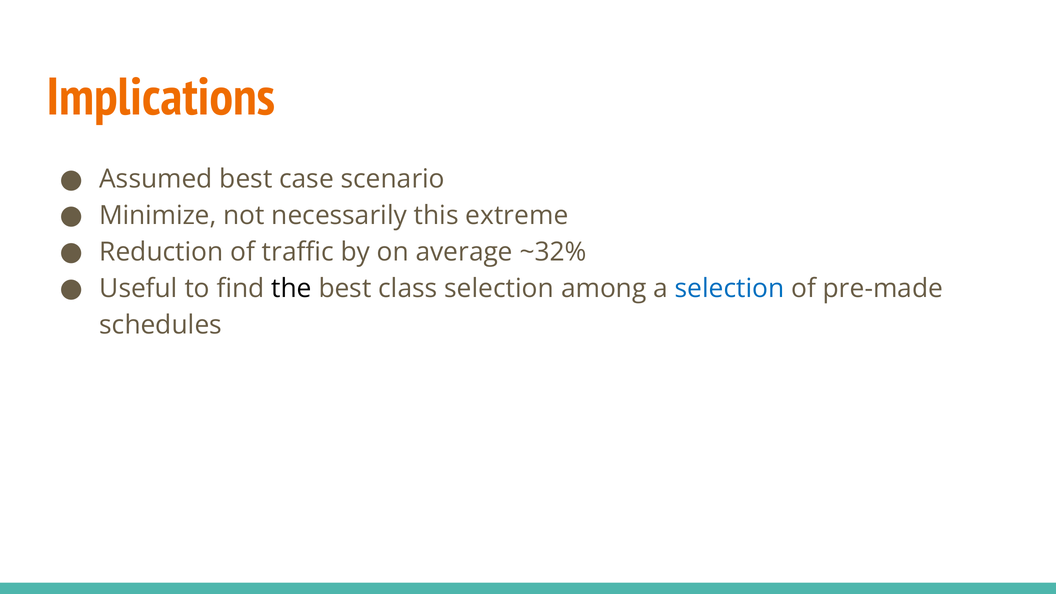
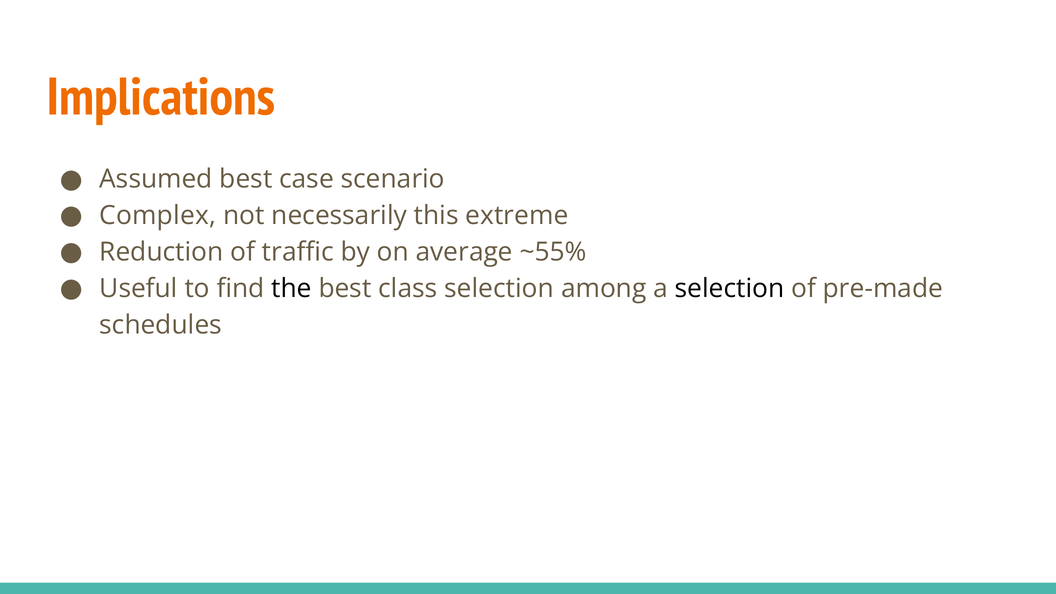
Minimize: Minimize -> Complex
~32%: ~32% -> ~55%
selection at (730, 289) colour: blue -> black
